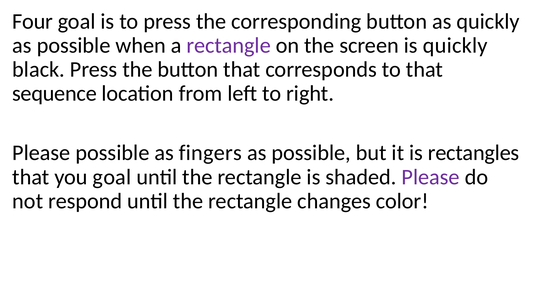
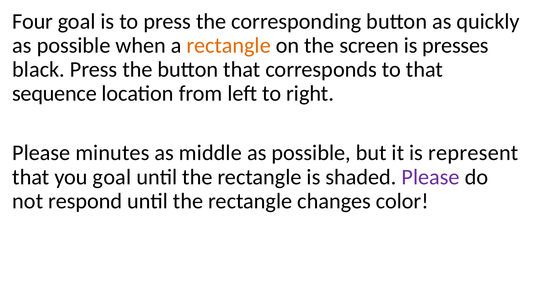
rectangle at (229, 45) colour: purple -> orange
is quickly: quickly -> presses
Please possible: possible -> minutes
fingers: fingers -> middle
rectangles: rectangles -> represent
